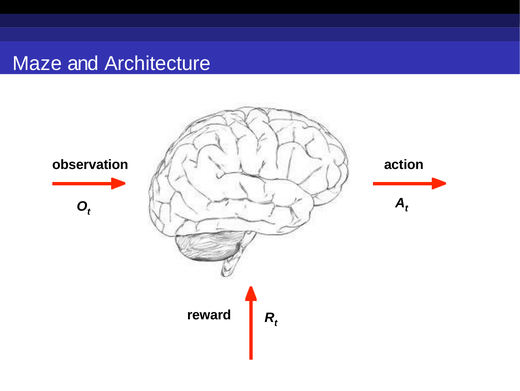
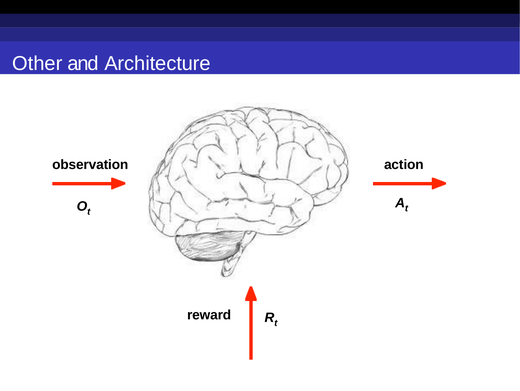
Maze: Maze -> Other
